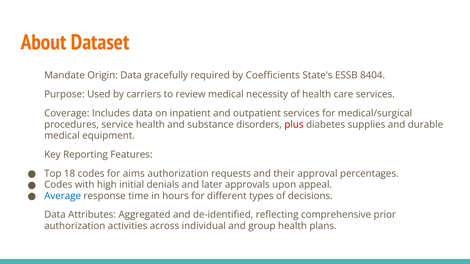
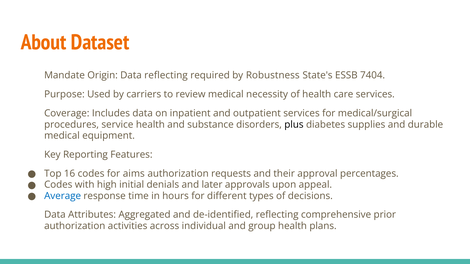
Data gracefully: gracefully -> reflecting
Coefficients: Coefficients -> Robustness
8404: 8404 -> 7404
plus colour: red -> black
18: 18 -> 16
